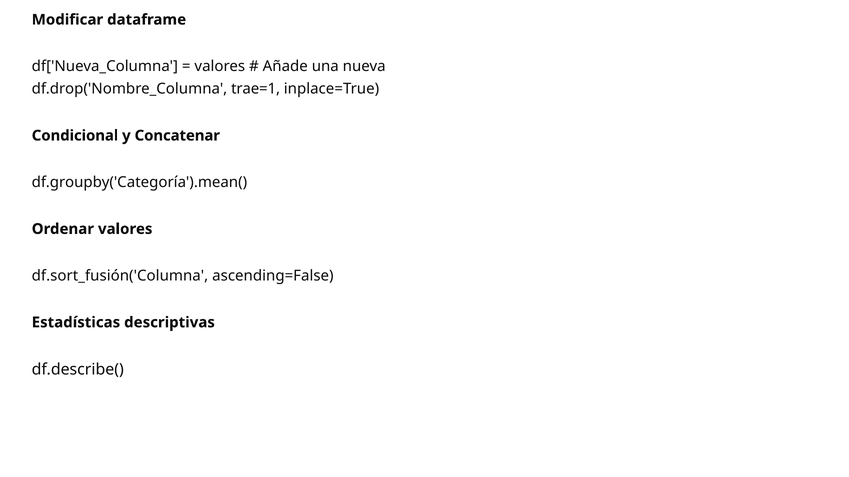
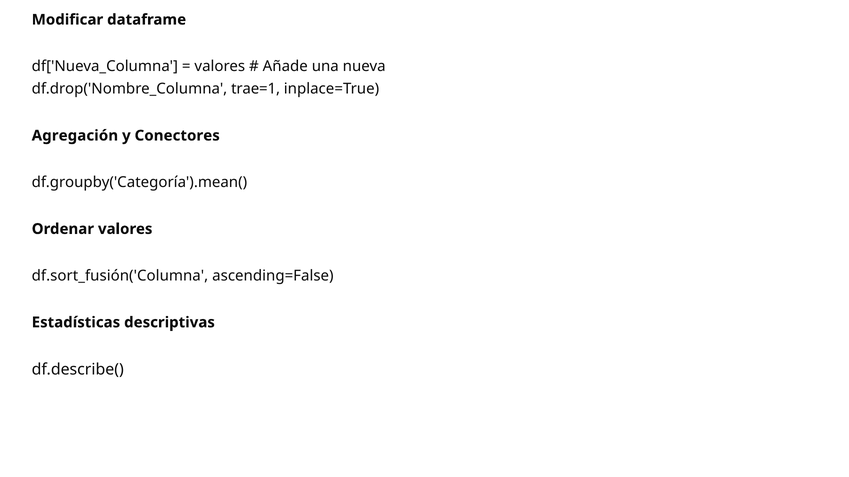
Condicional: Condicional -> Agregación
Concatenar: Concatenar -> Conectores
